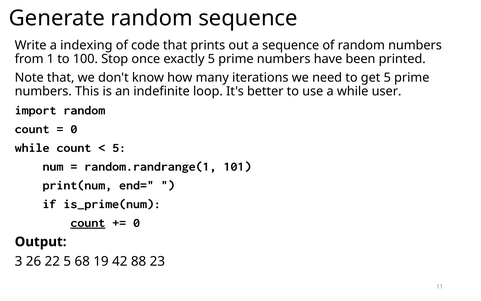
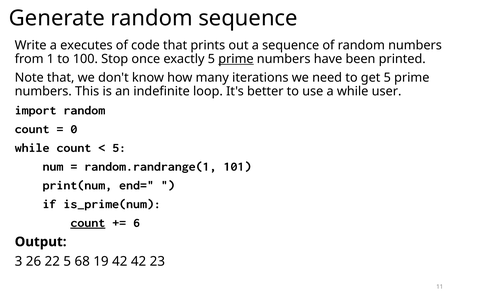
indexing: indexing -> executes
prime at (236, 59) underline: none -> present
0 at (137, 222): 0 -> 6
42 88: 88 -> 42
